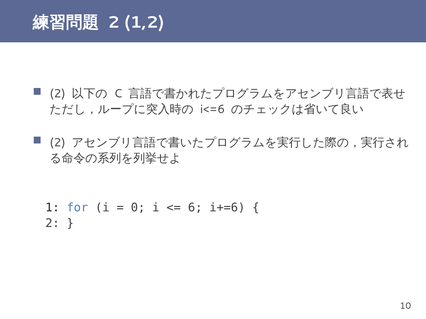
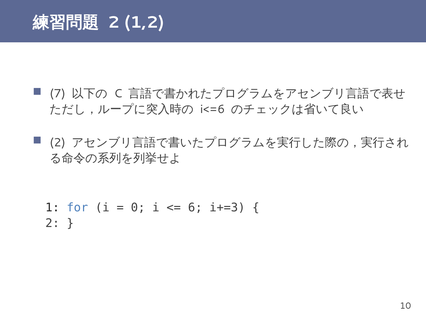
2 at (58, 94): 2 -> 7
i+=6: i+=6 -> i+=3
